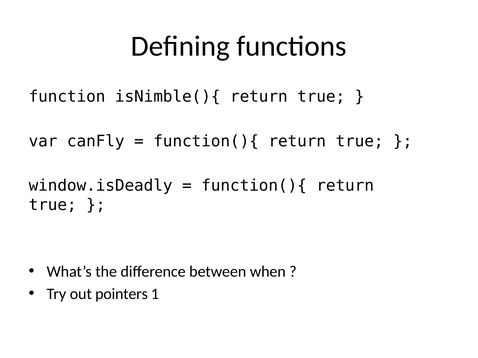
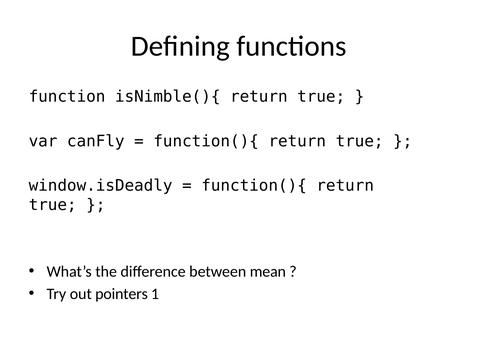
when: when -> mean
